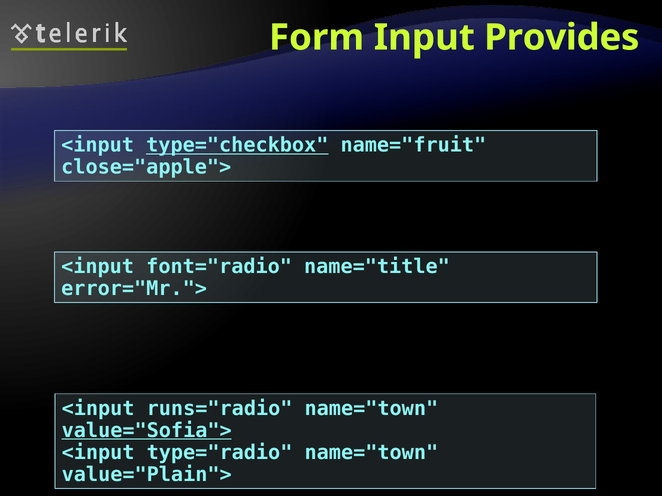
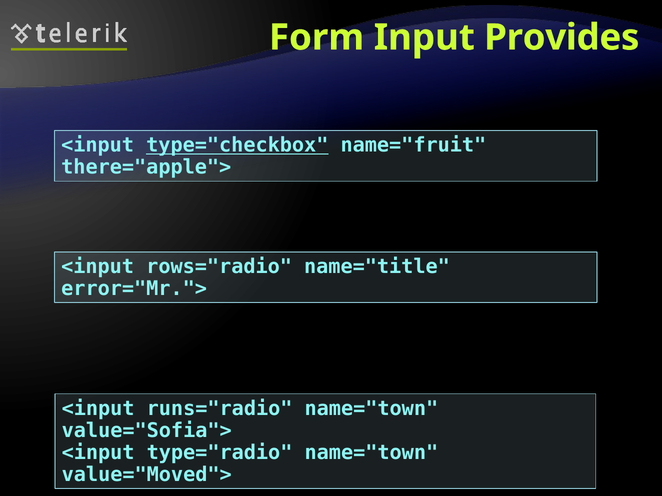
close="apple">: close="apple"> -> there="apple">
font="radio: font="radio -> rows="radio
value="Sofia"> underline: present -> none
value="Plain">: value="Plain"> -> value="Moved">
